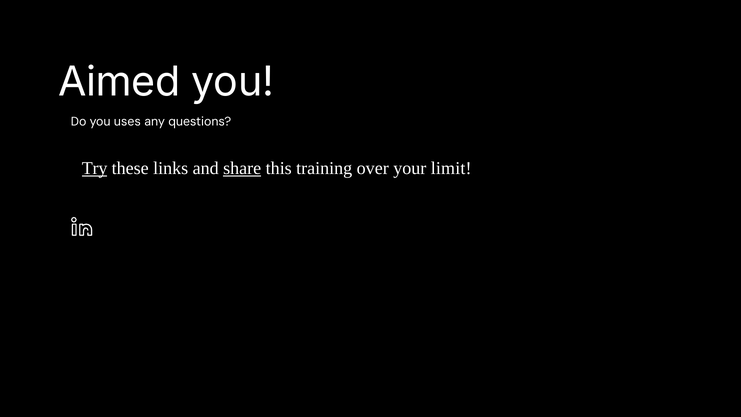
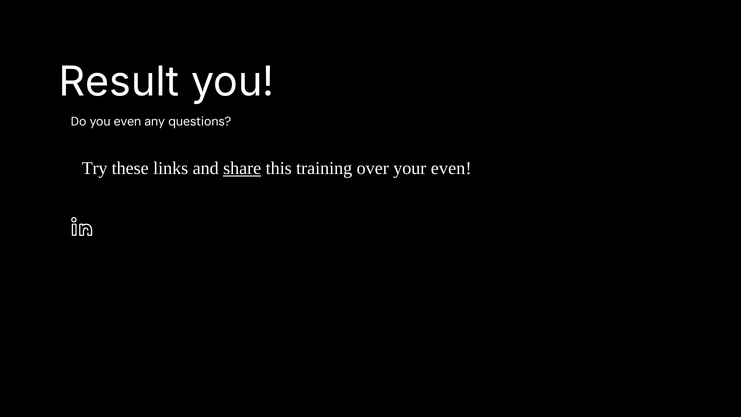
Aimed: Aimed -> Result
you uses: uses -> even
Try underline: present -> none
your limit: limit -> even
